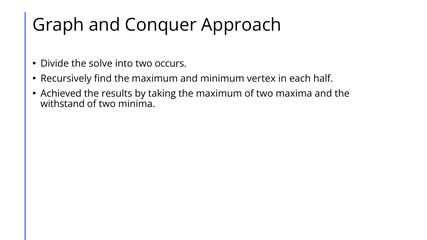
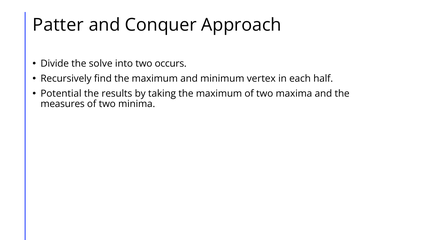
Graph: Graph -> Patter
Achieved: Achieved -> Potential
withstand: withstand -> measures
